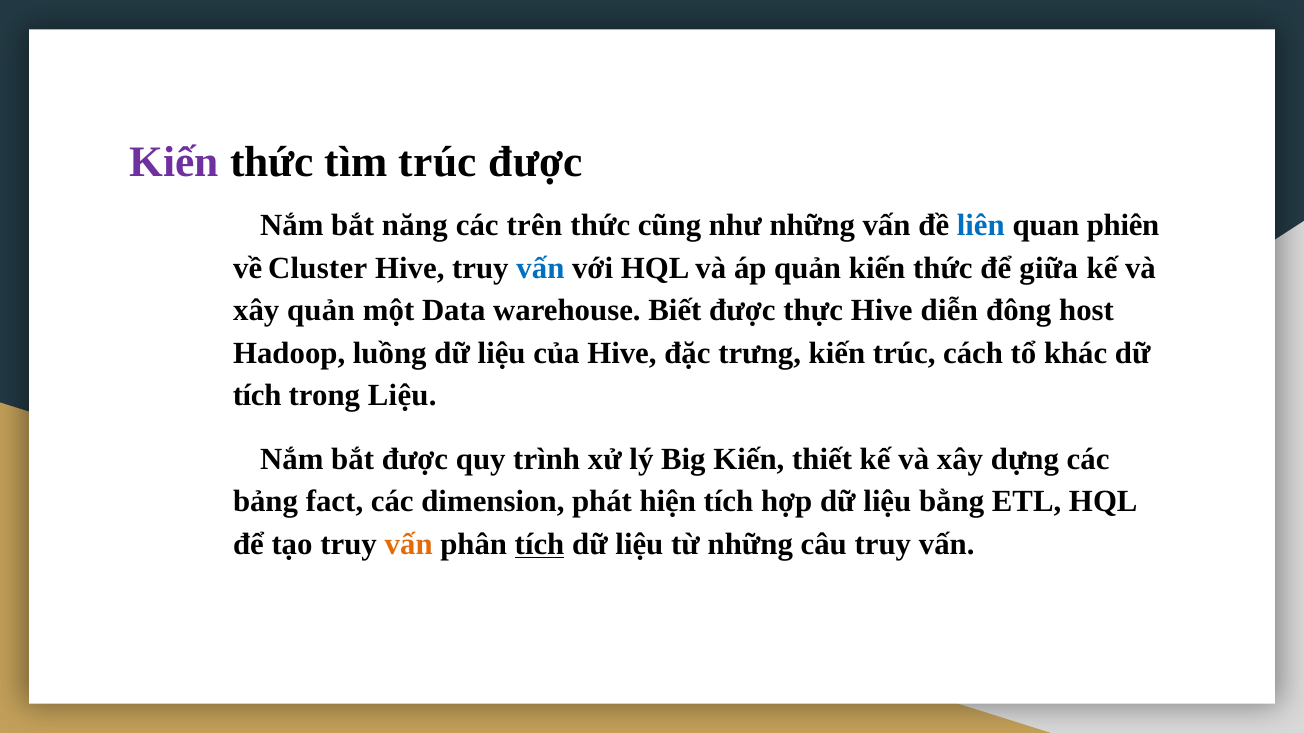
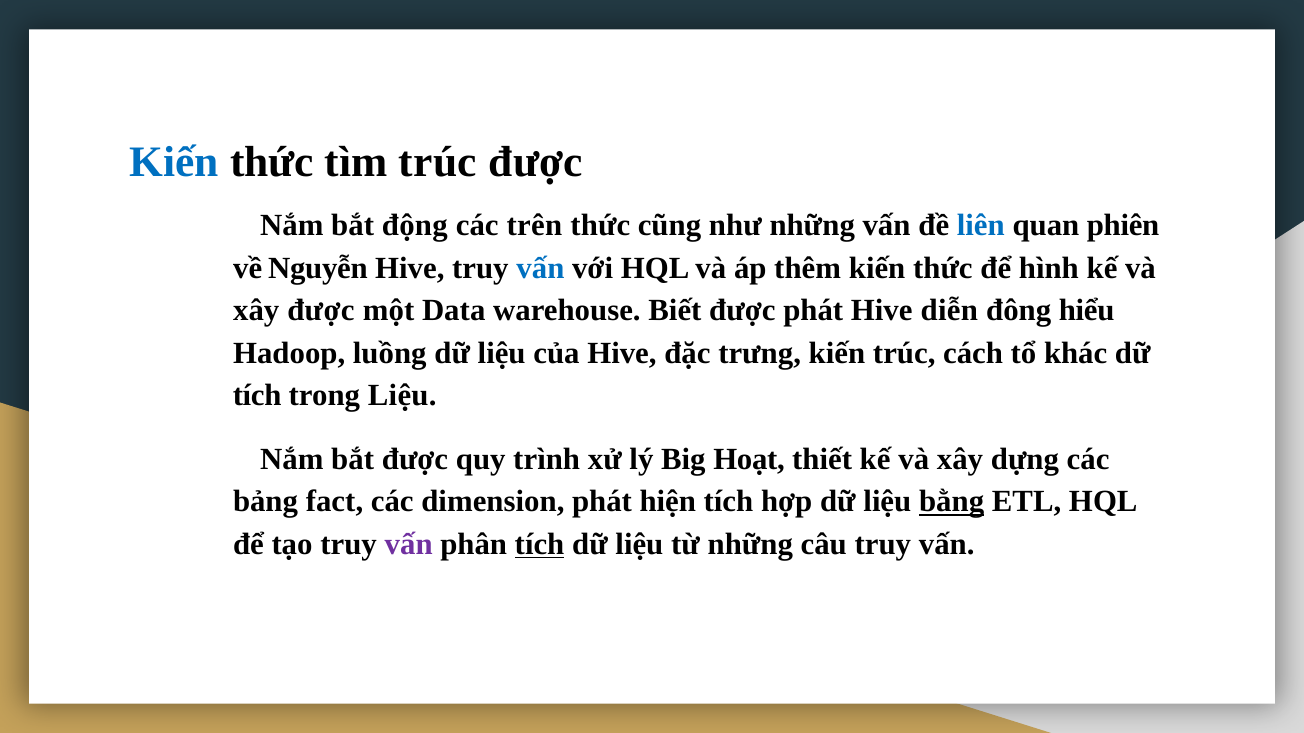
Kiến at (174, 163) colour: purple -> blue
năng: năng -> động
Cluster: Cluster -> Nguyễn
áp quản: quản -> thêm
giữa: giữa -> hình
xây quản: quản -> được
được thực: thực -> phát
host: host -> hiểu
Big Kiến: Kiến -> Hoạt
bằng underline: none -> present
vấn at (409, 545) colour: orange -> purple
